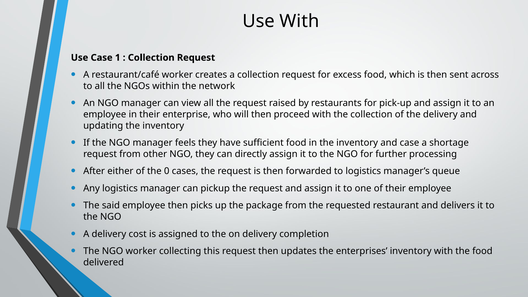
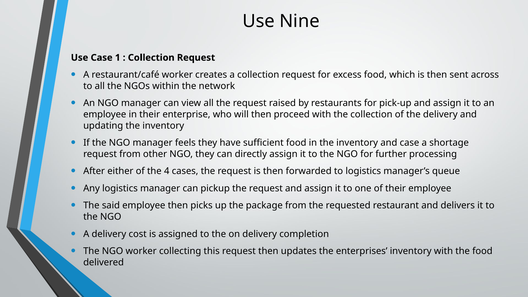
Use With: With -> Nine
0: 0 -> 4
